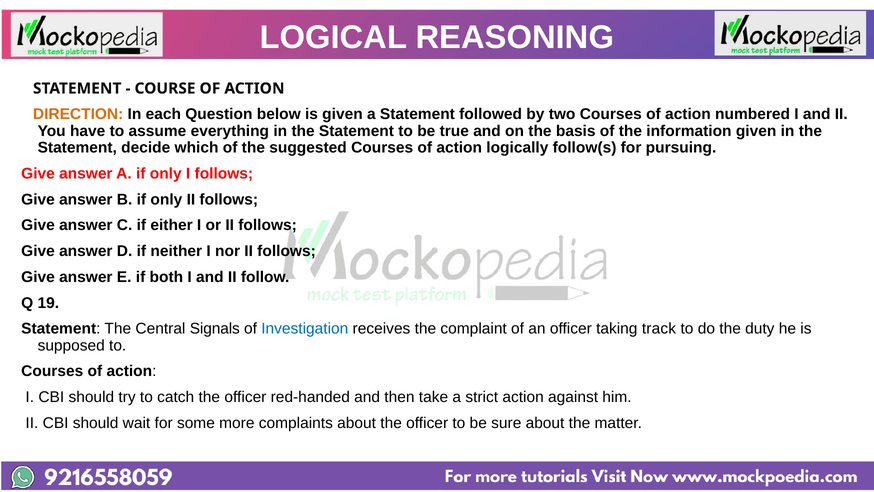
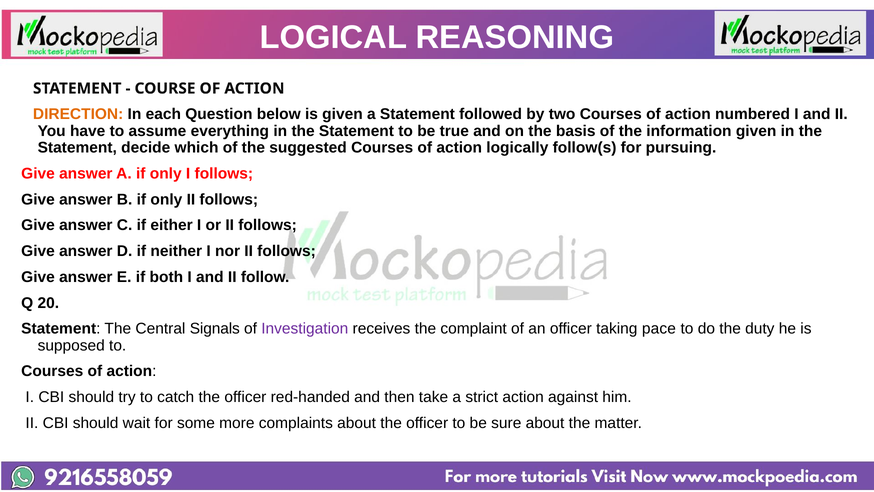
19: 19 -> 20
Investigation colour: blue -> purple
track: track -> pace
